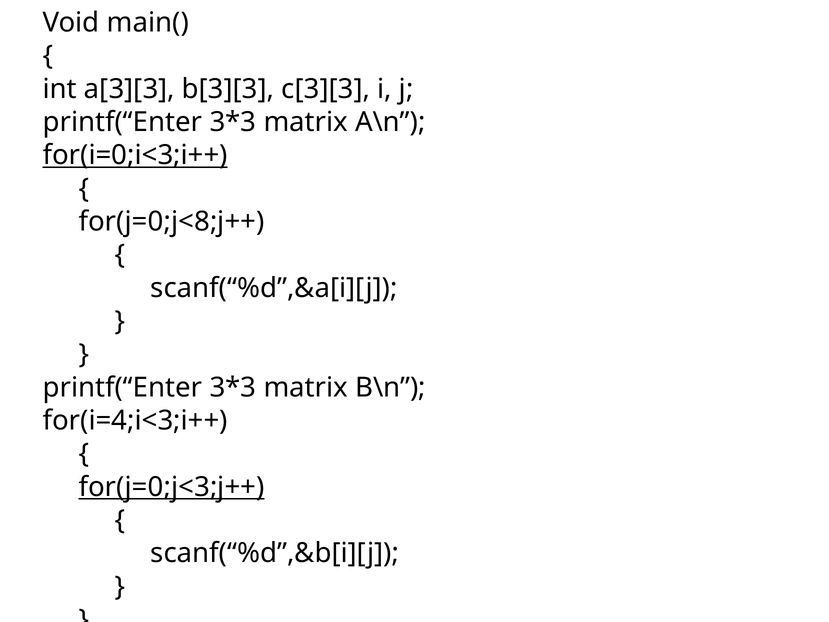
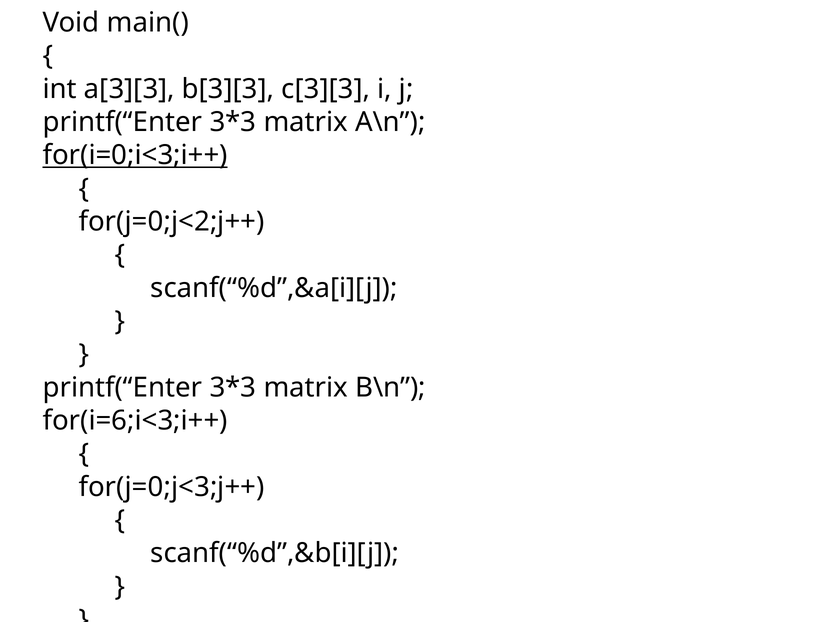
for(j=0;j<8;j++: for(j=0;j<8;j++ -> for(j=0;j<2;j++
for(i=4;i<3;i++: for(i=4;i<3;i++ -> for(i=6;i<3;i++
for(j=0;j<3;j++ underline: present -> none
